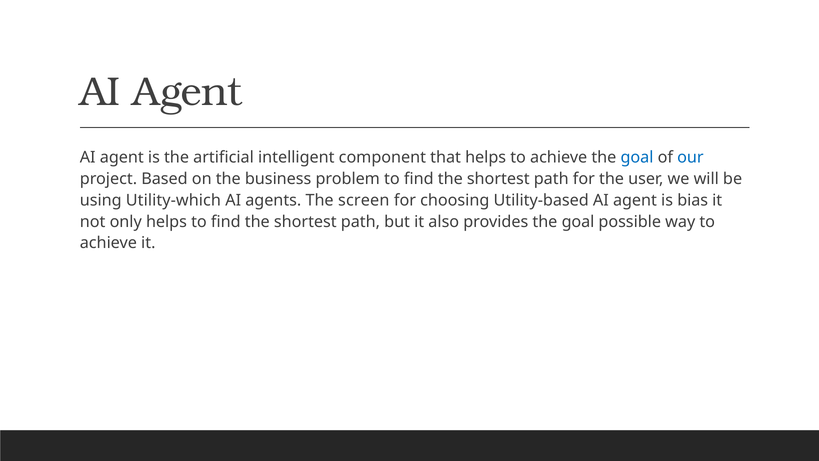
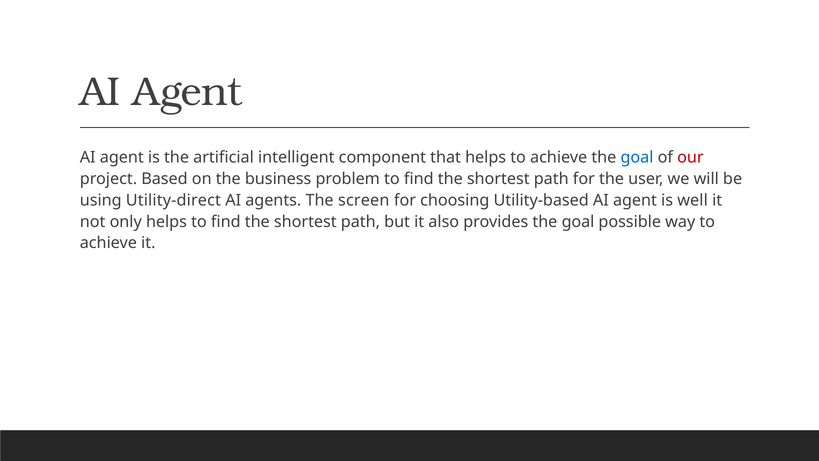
our colour: blue -> red
Utility-which: Utility-which -> Utility-direct
bias: bias -> well
